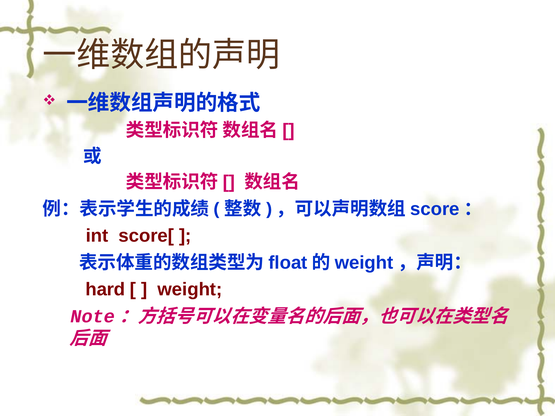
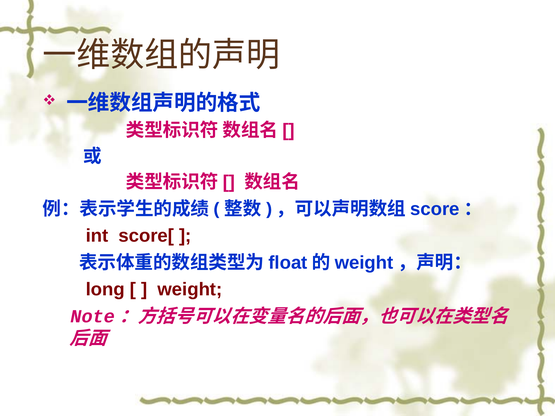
hard: hard -> long
